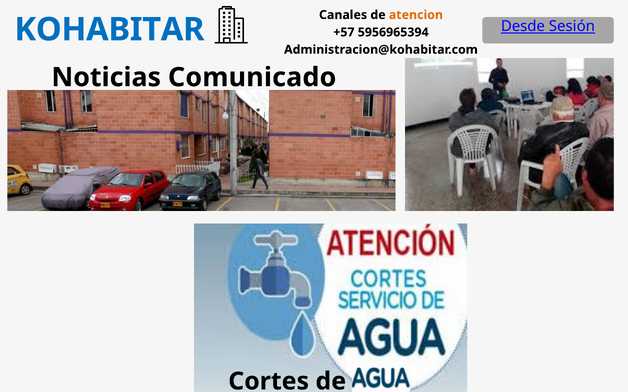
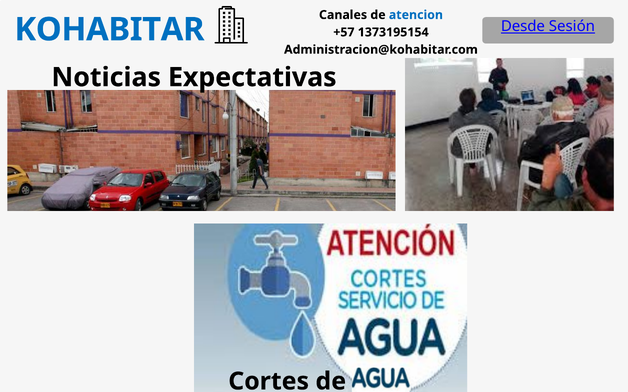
atencion colour: orange -> blue
5956965394: 5956965394 -> 1373195154
Comunicado: Comunicado -> Expectativas
